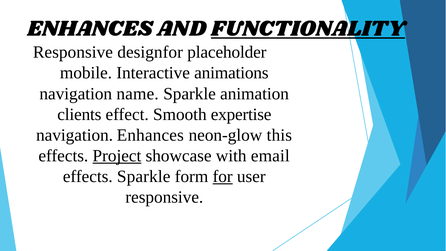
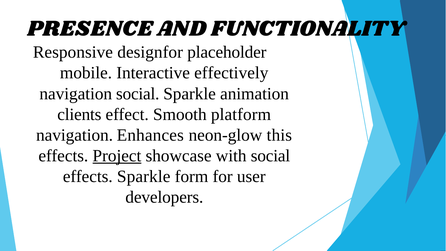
ENHANCES at (90, 28): ENHANCES -> PRESENCE
FUNCTIONALITY underline: present -> none
animations: animations -> effectively
navigation name: name -> social
expertise: expertise -> platform
with email: email -> social
for underline: present -> none
responsive at (164, 197): responsive -> developers
